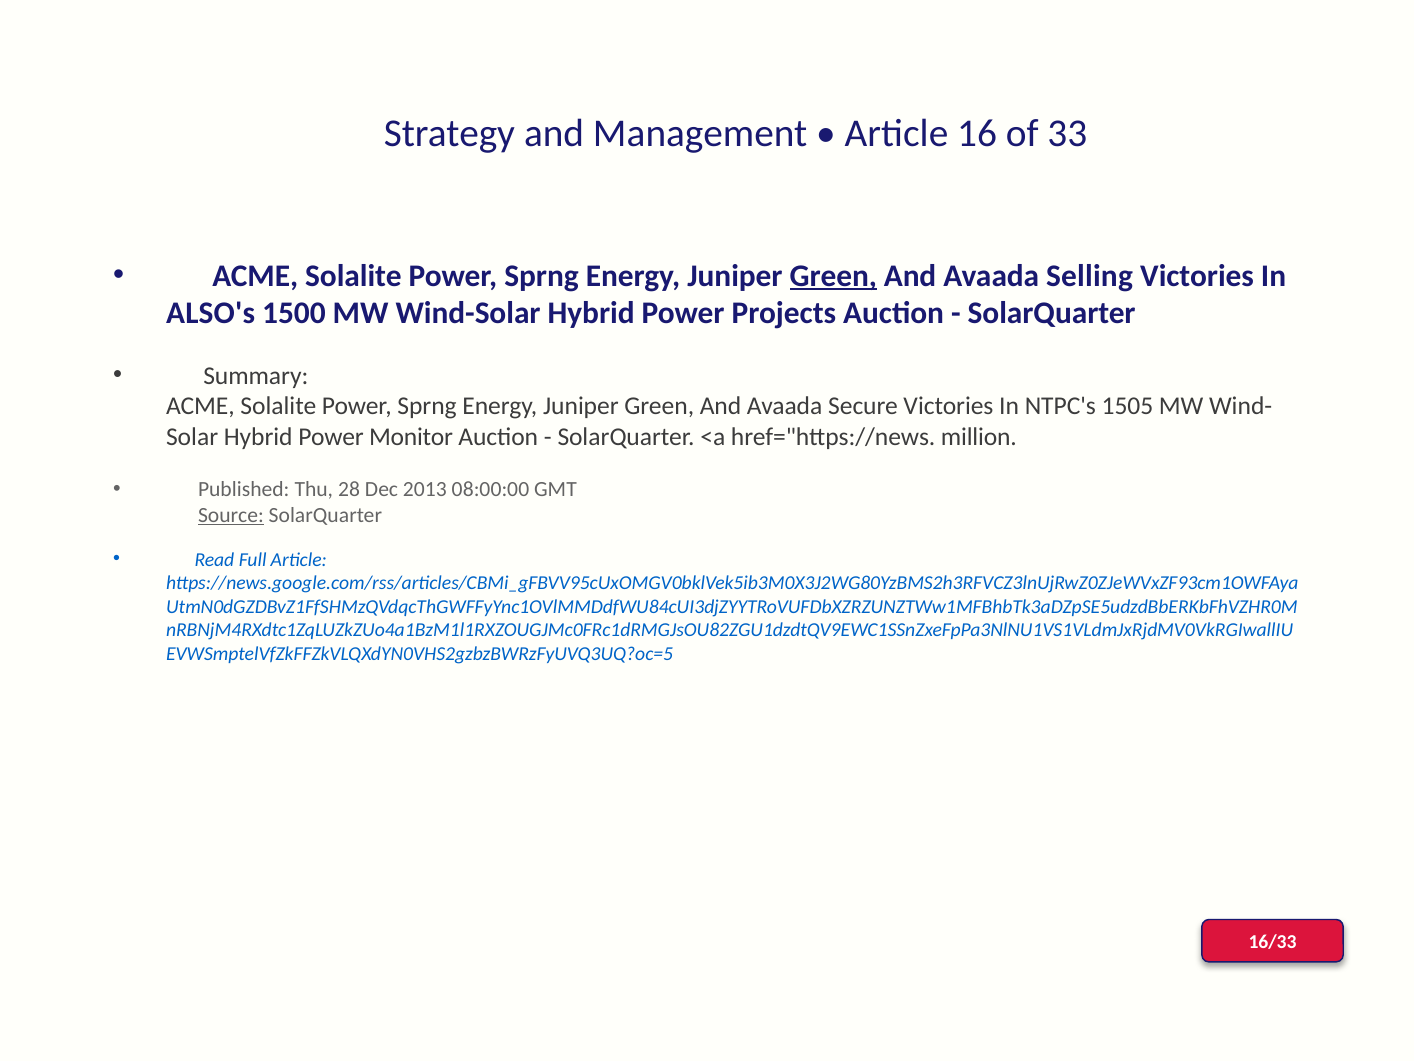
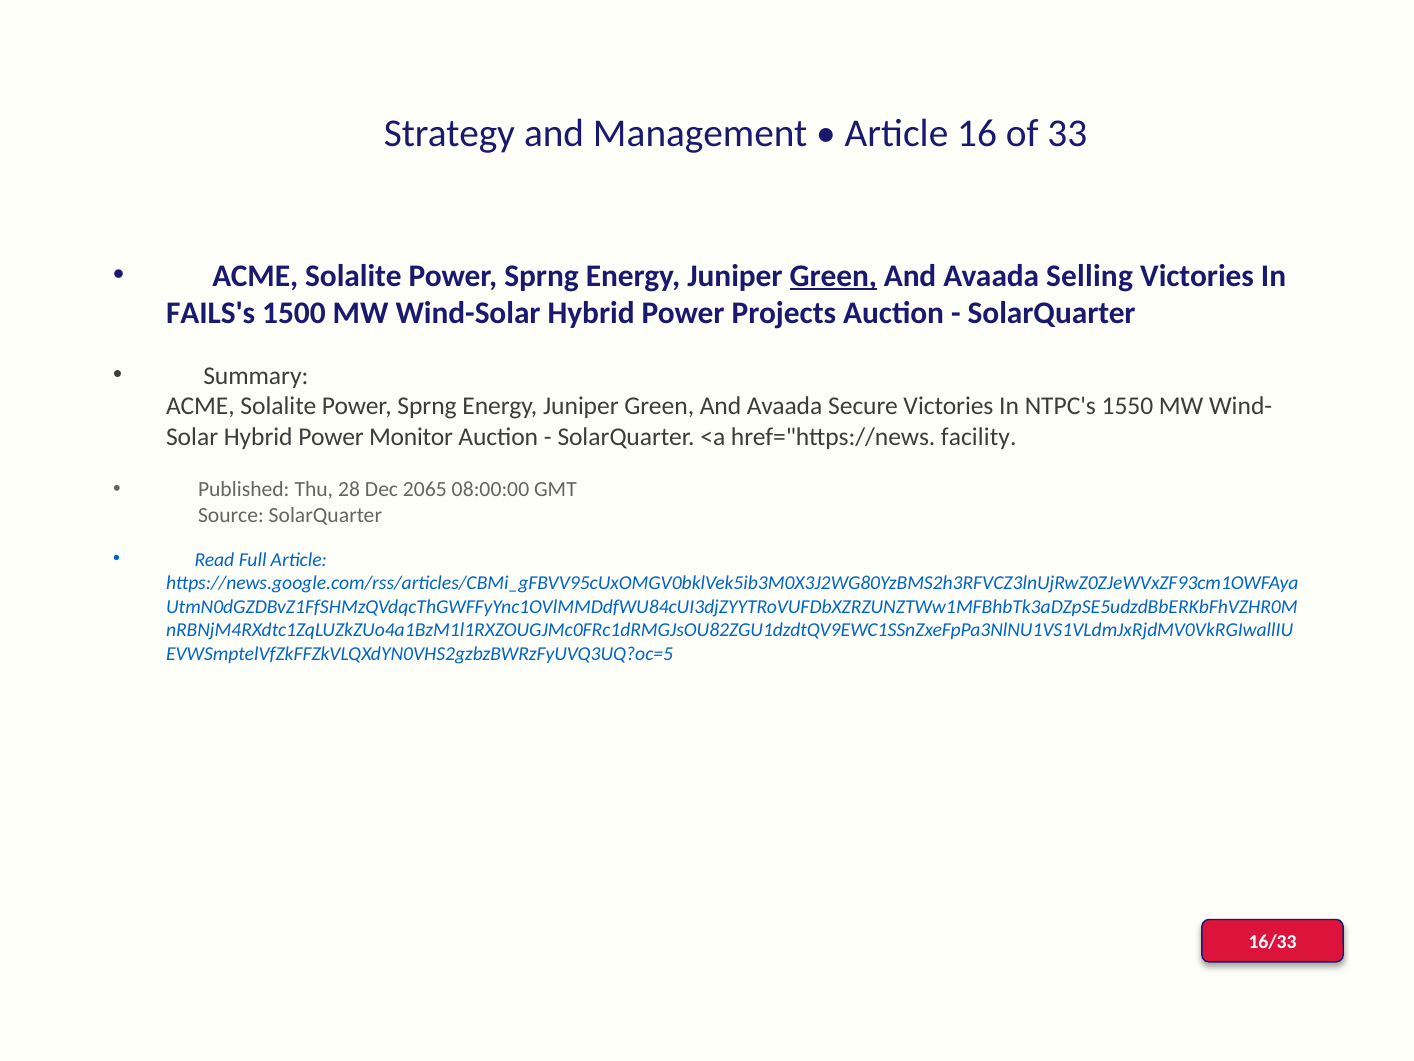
ALSO's: ALSO's -> FAILS's
1505: 1505 -> 1550
million: million -> facility
2013: 2013 -> 2065
Source underline: present -> none
